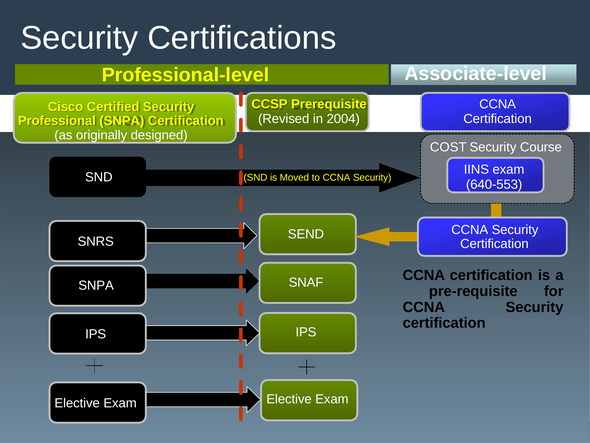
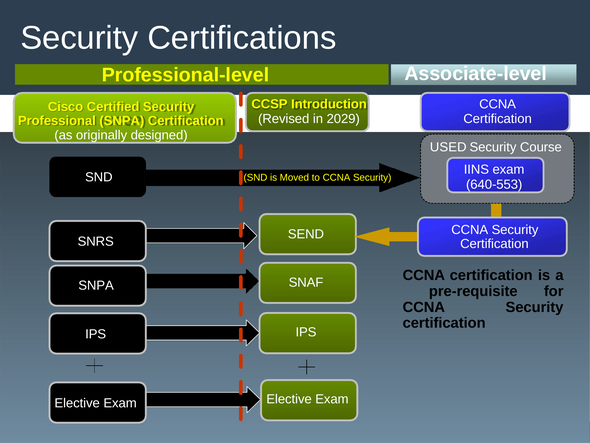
Prerequisite: Prerequisite -> Introduction
2004: 2004 -> 2029
COST: COST -> USED
